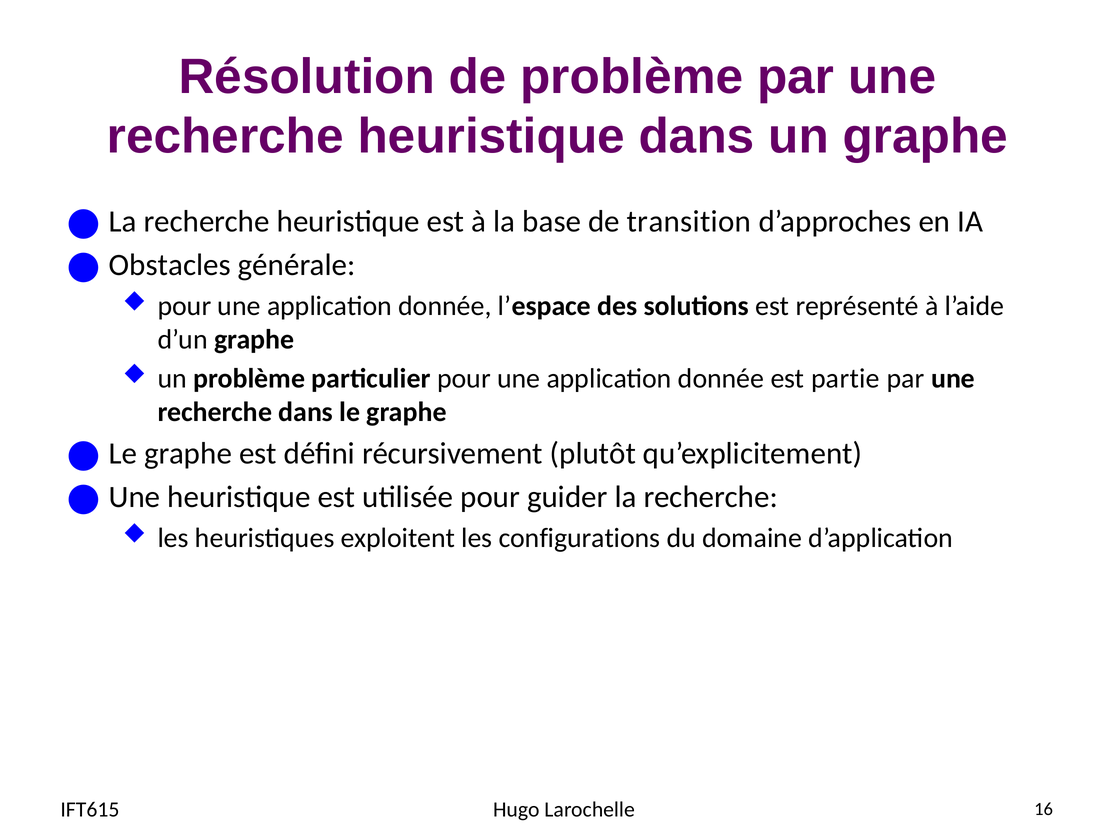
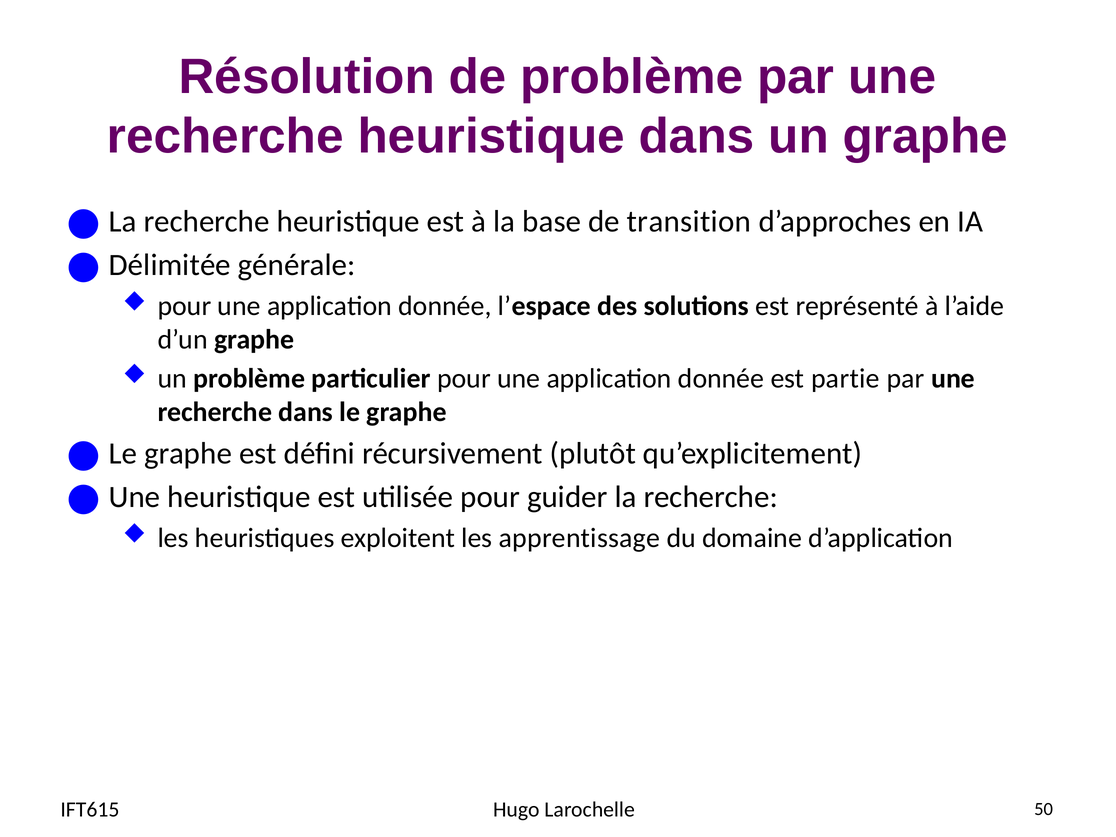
Obstacles: Obstacles -> Délimitée
configurations: configurations -> apprentissage
16: 16 -> 50
